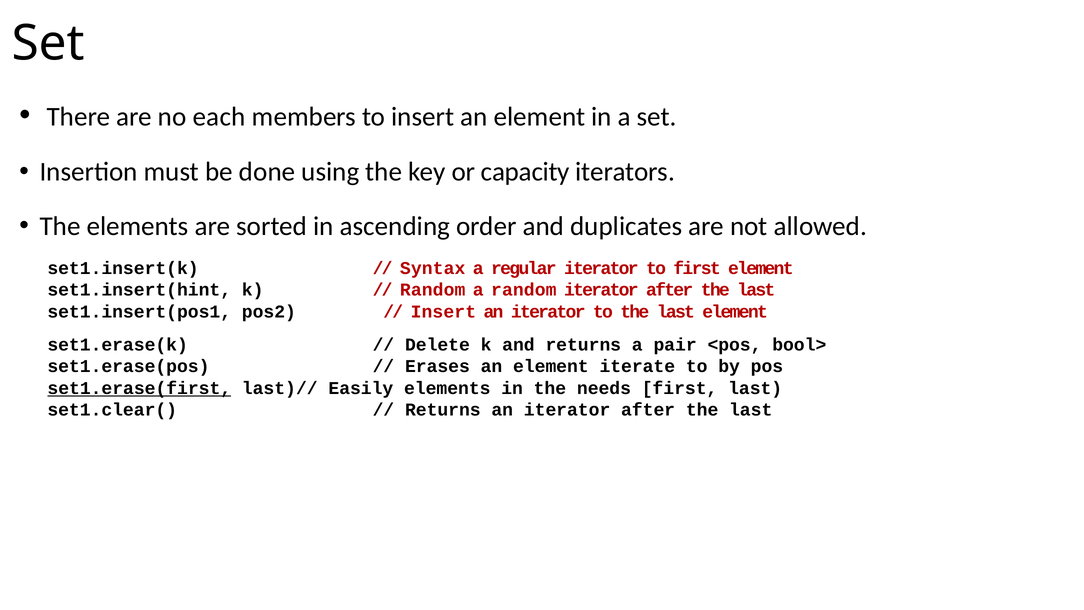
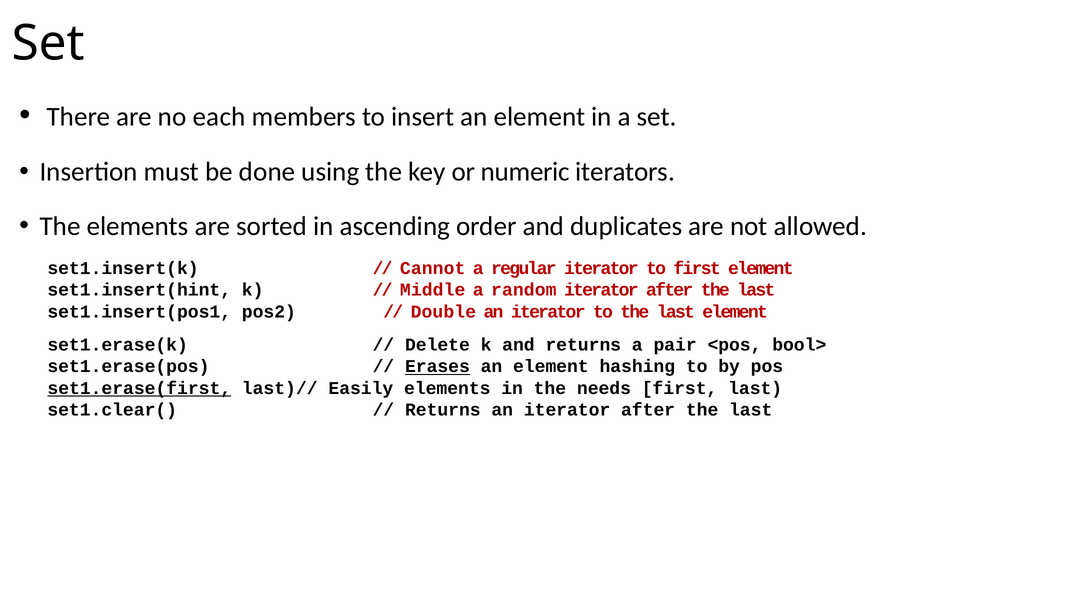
capacity: capacity -> numeric
Syntax: Syntax -> Cannot
Random at (433, 290): Random -> Middle
Insert at (443, 312): Insert -> Double
Erases underline: none -> present
iterate: iterate -> hashing
